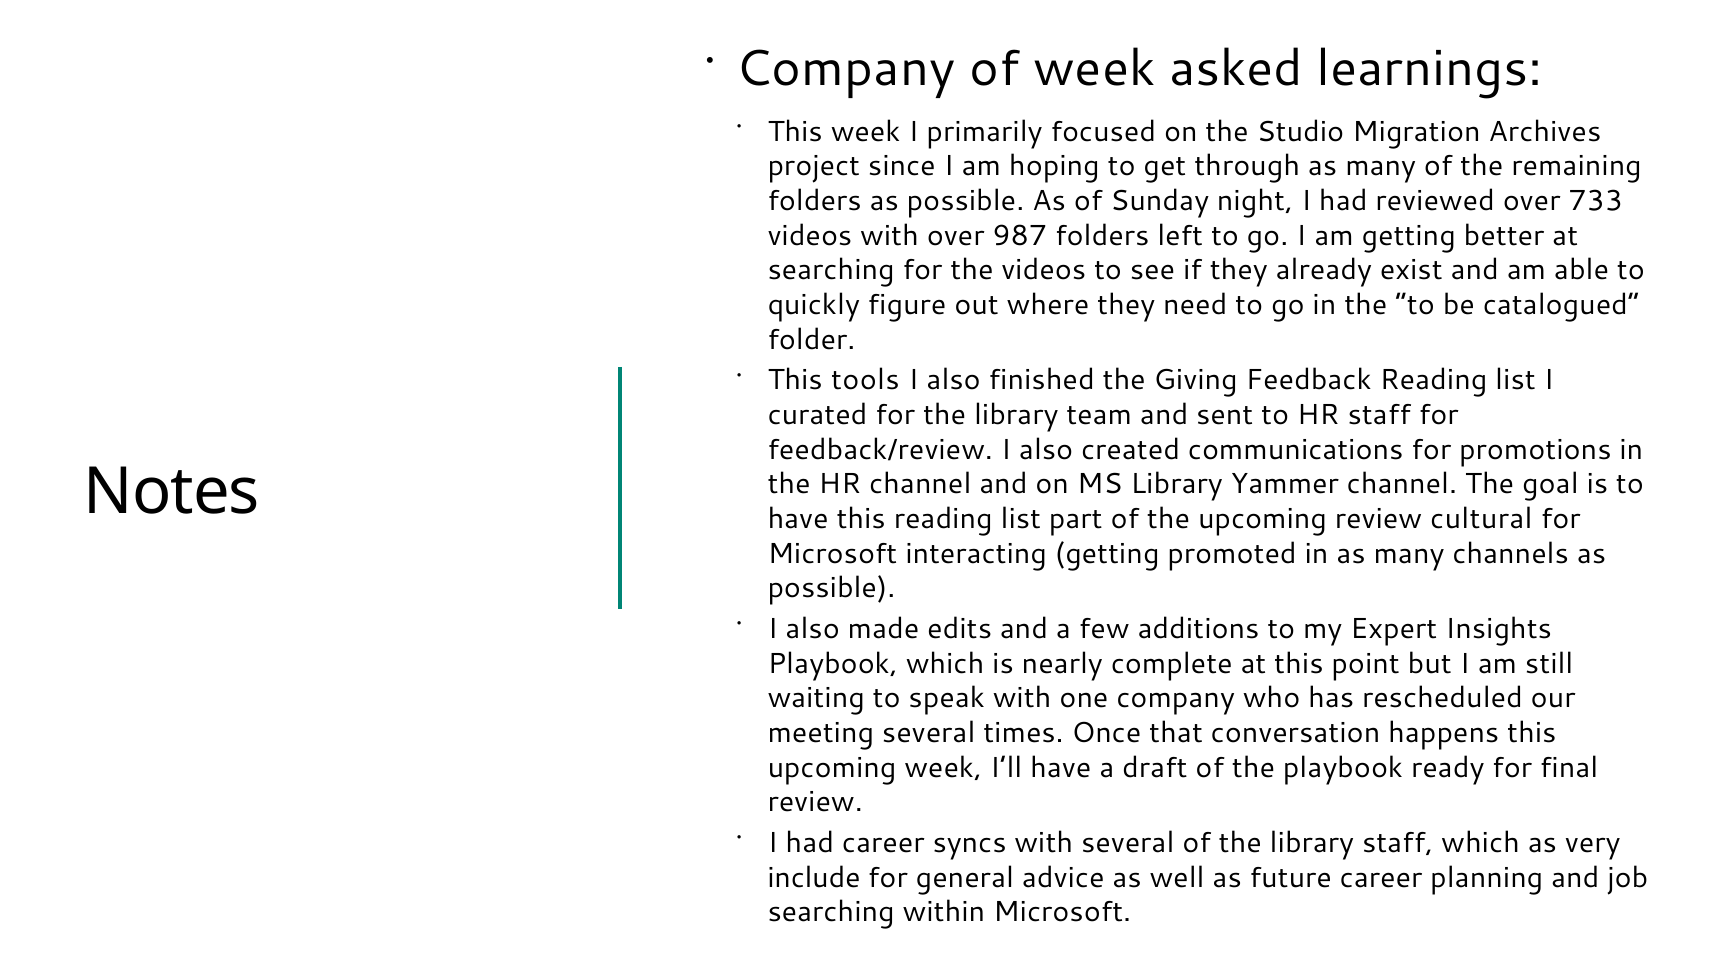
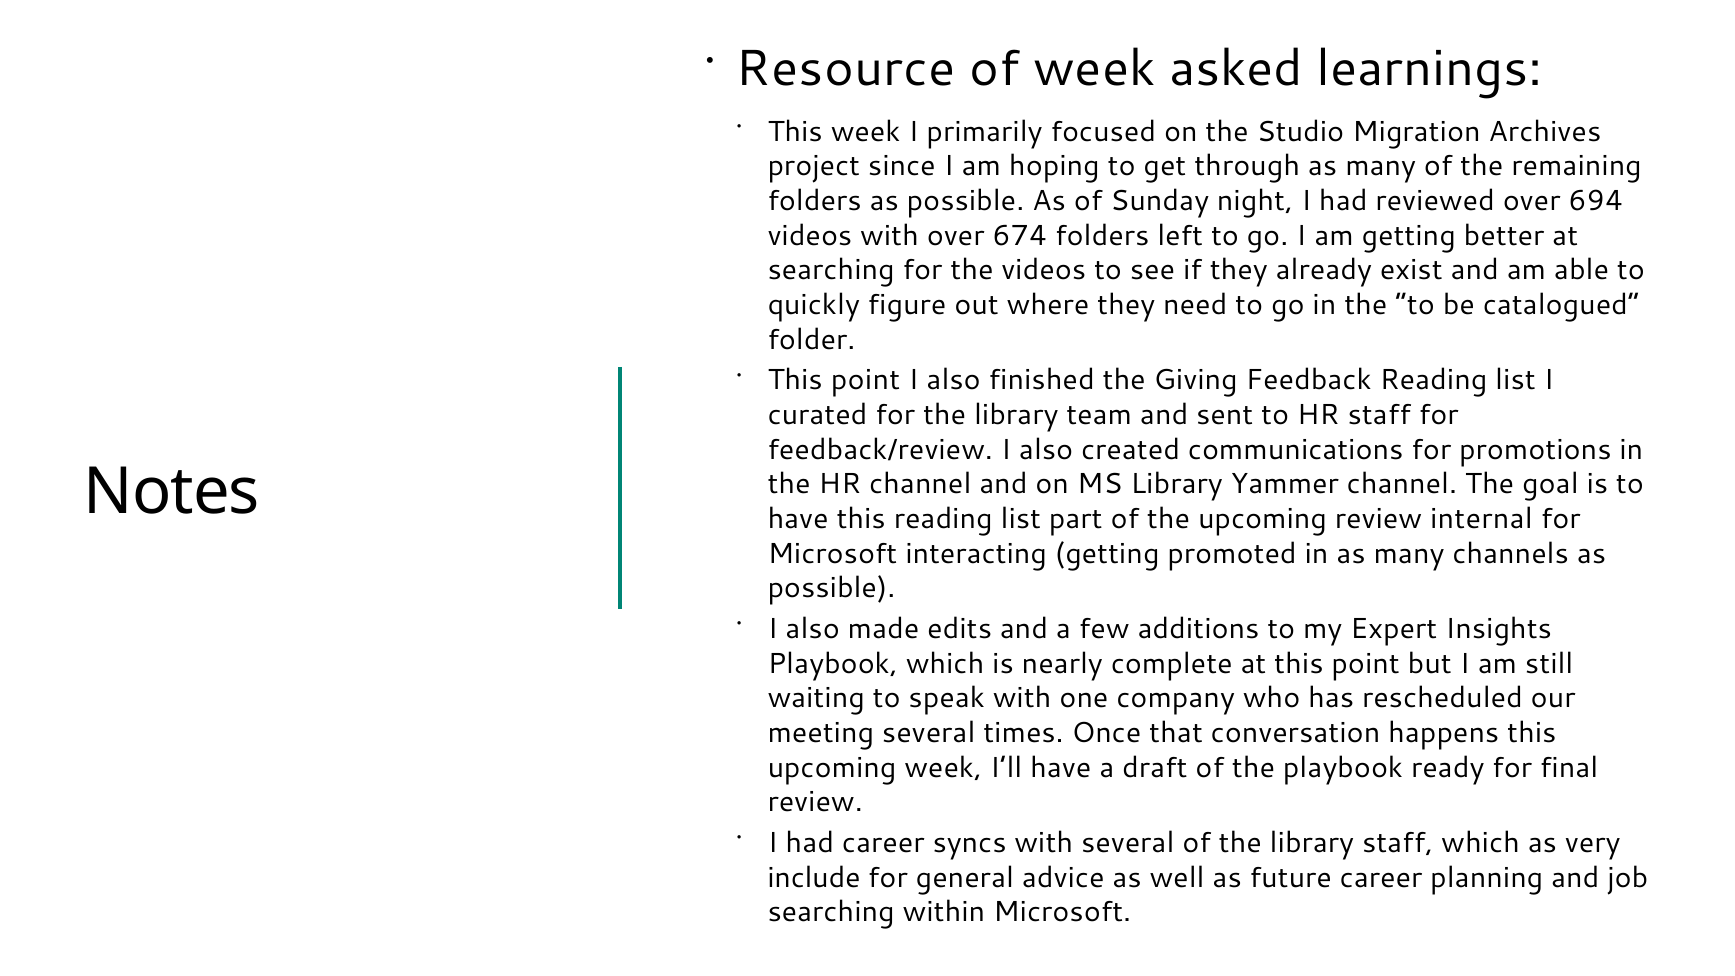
Company at (846, 69): Company -> Resource
733: 733 -> 694
987: 987 -> 674
tools at (865, 380): tools -> point
cultural: cultural -> internal
